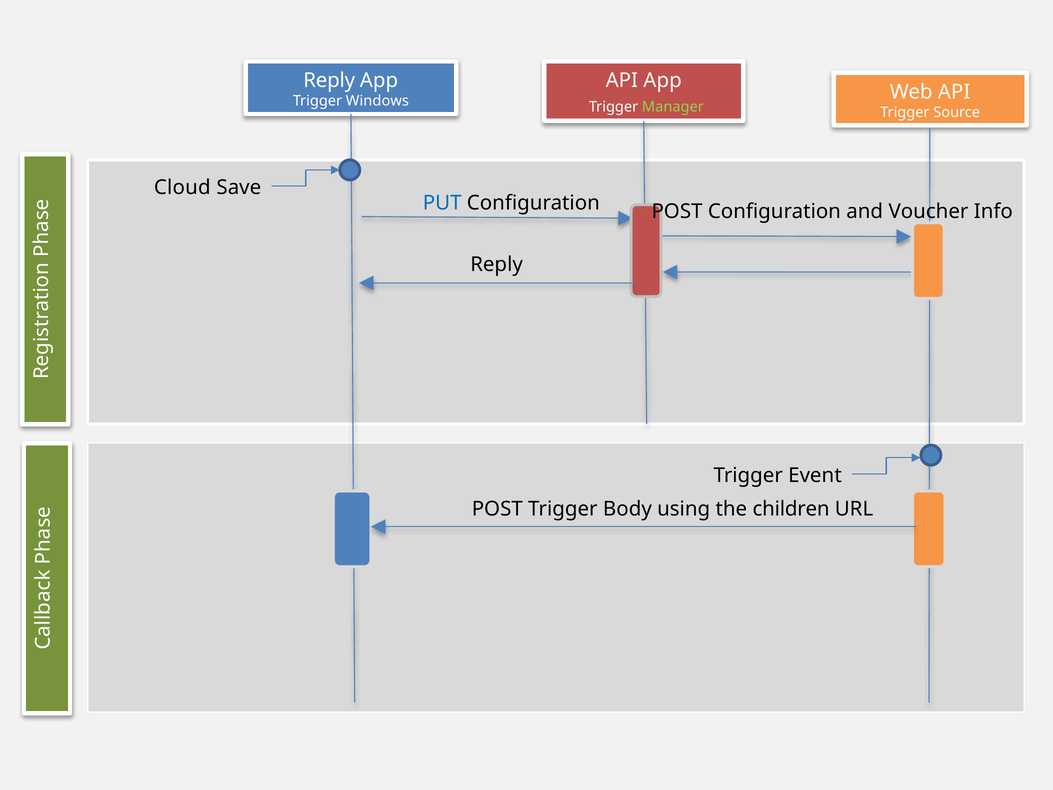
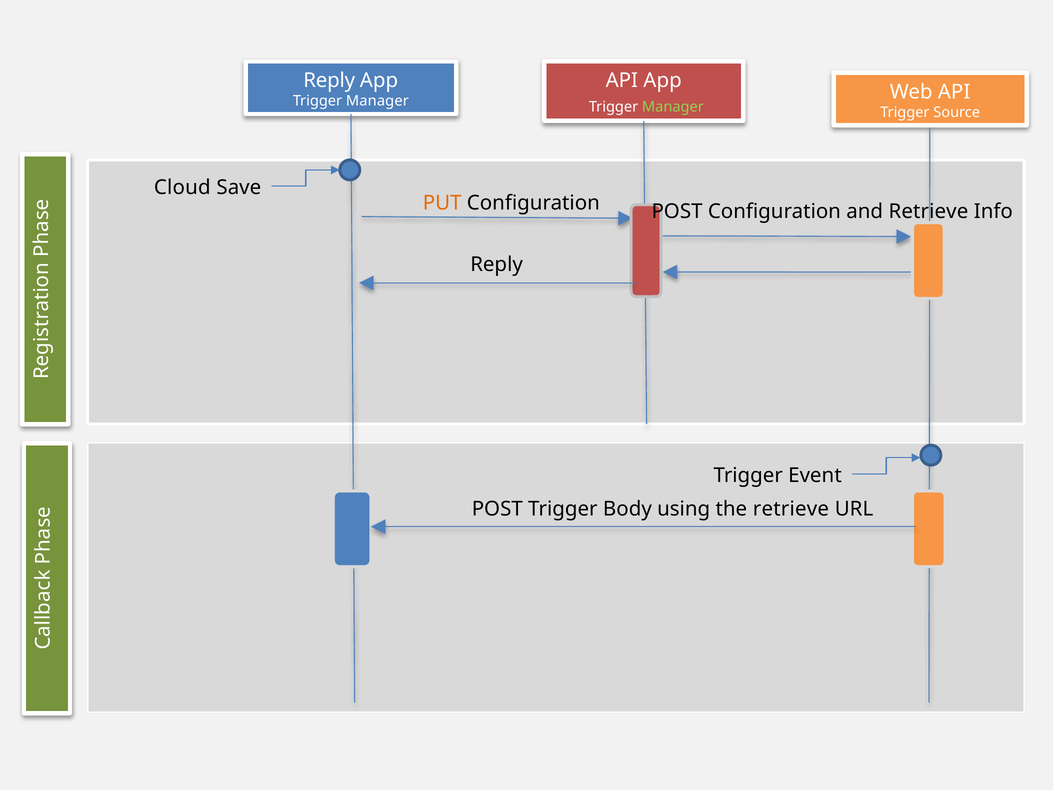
Windows at (377, 101): Windows -> Manager
PUT colour: blue -> orange
and Voucher: Voucher -> Retrieve
the children: children -> retrieve
